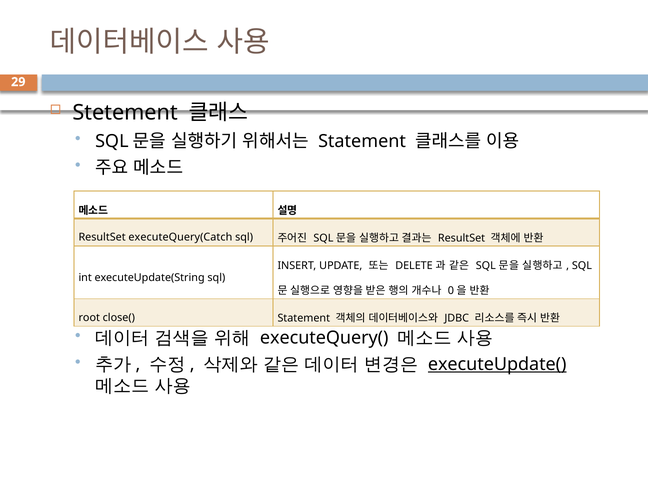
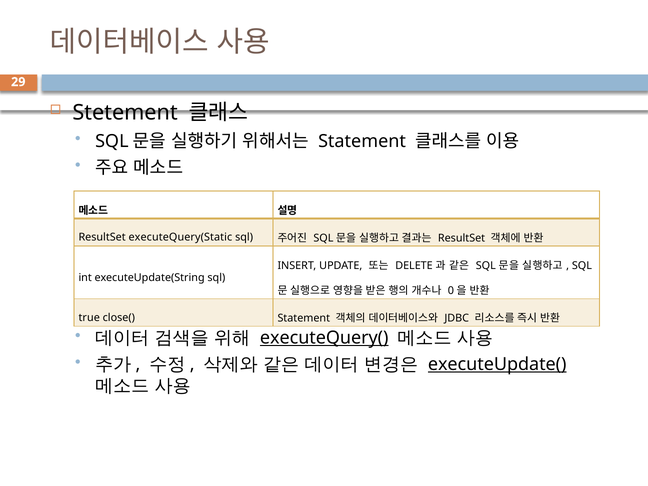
executeQuery(Catch: executeQuery(Catch -> executeQuery(Static
root: root -> true
executeQuery( underline: none -> present
